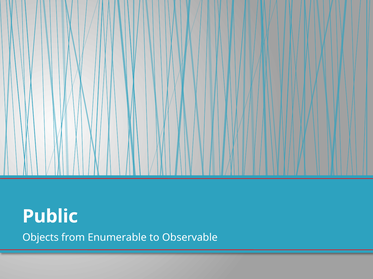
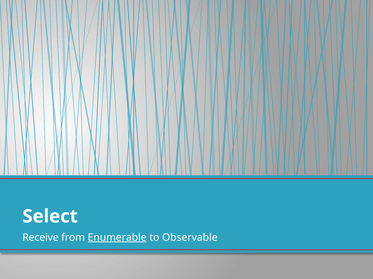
Public: Public -> Select
Objects: Objects -> Receive
Enumerable underline: none -> present
